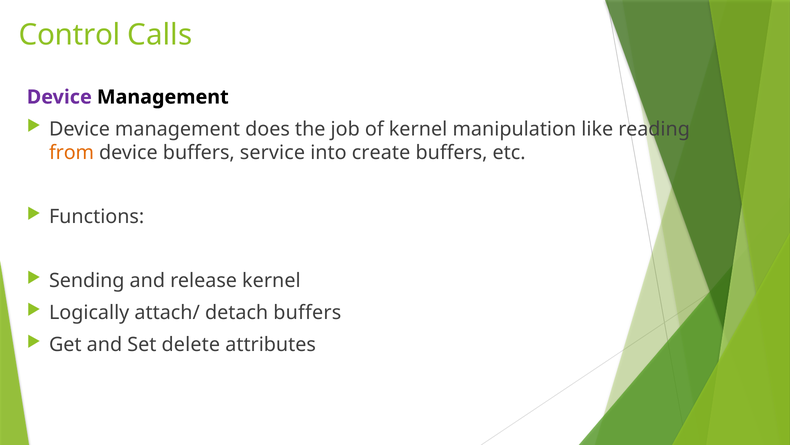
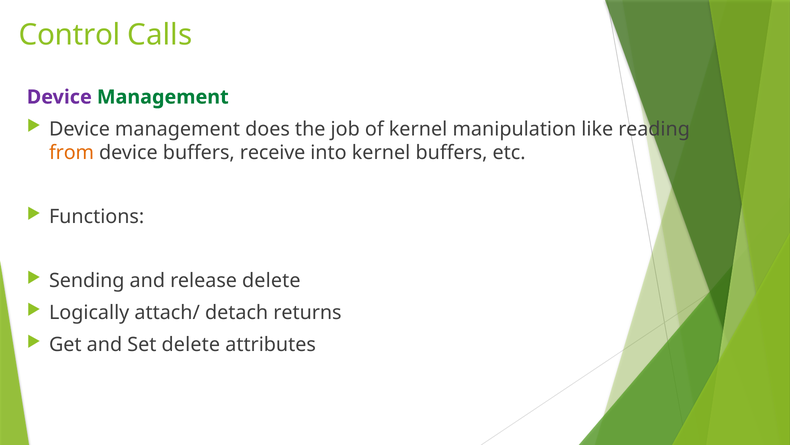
Management at (163, 97) colour: black -> green
service: service -> receive
into create: create -> kernel
release kernel: kernel -> delete
detach buffers: buffers -> returns
